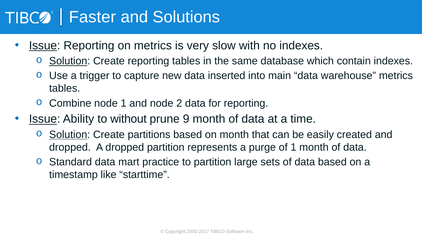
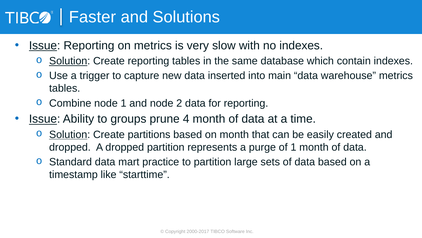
without: without -> groups
9: 9 -> 4
